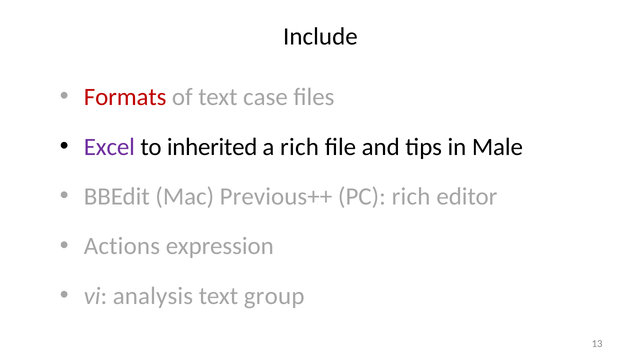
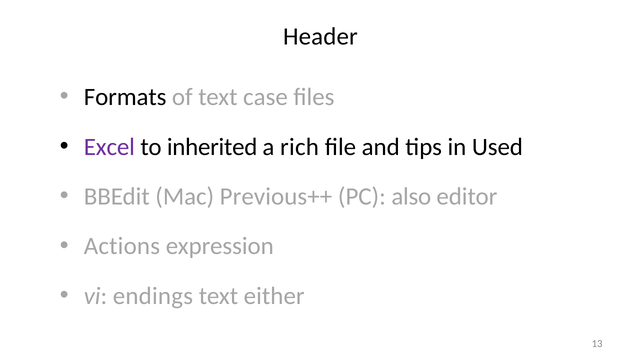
Include: Include -> Header
Formats colour: red -> black
Male: Male -> Used
PC rich: rich -> also
analysis: analysis -> endings
group: group -> either
